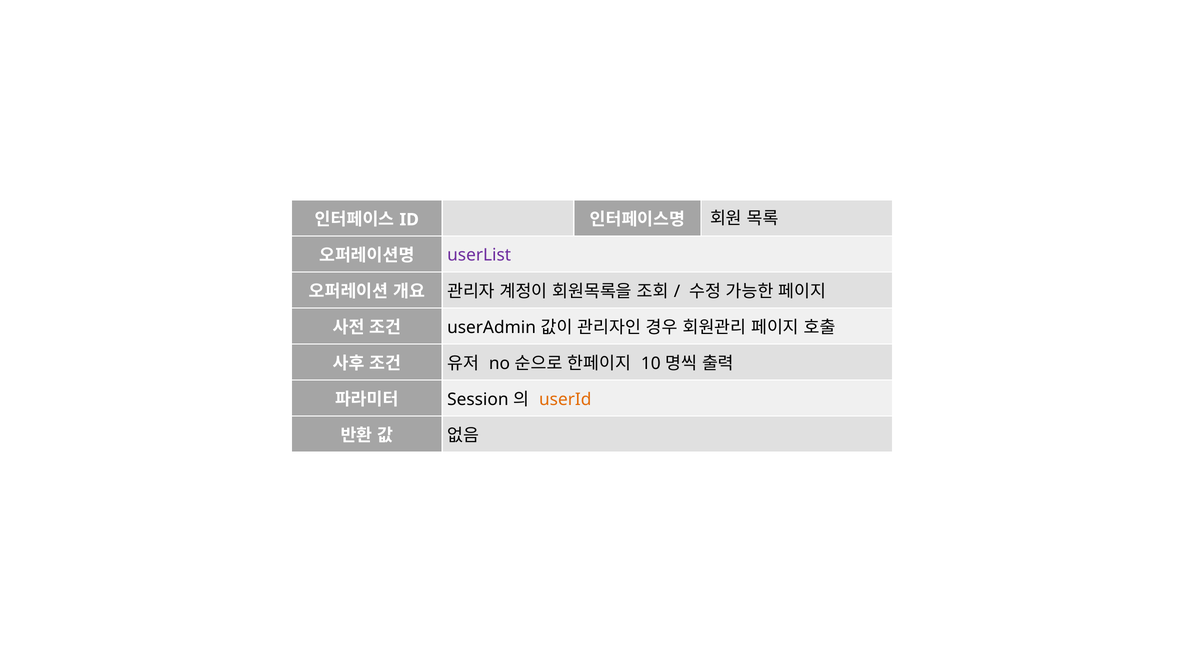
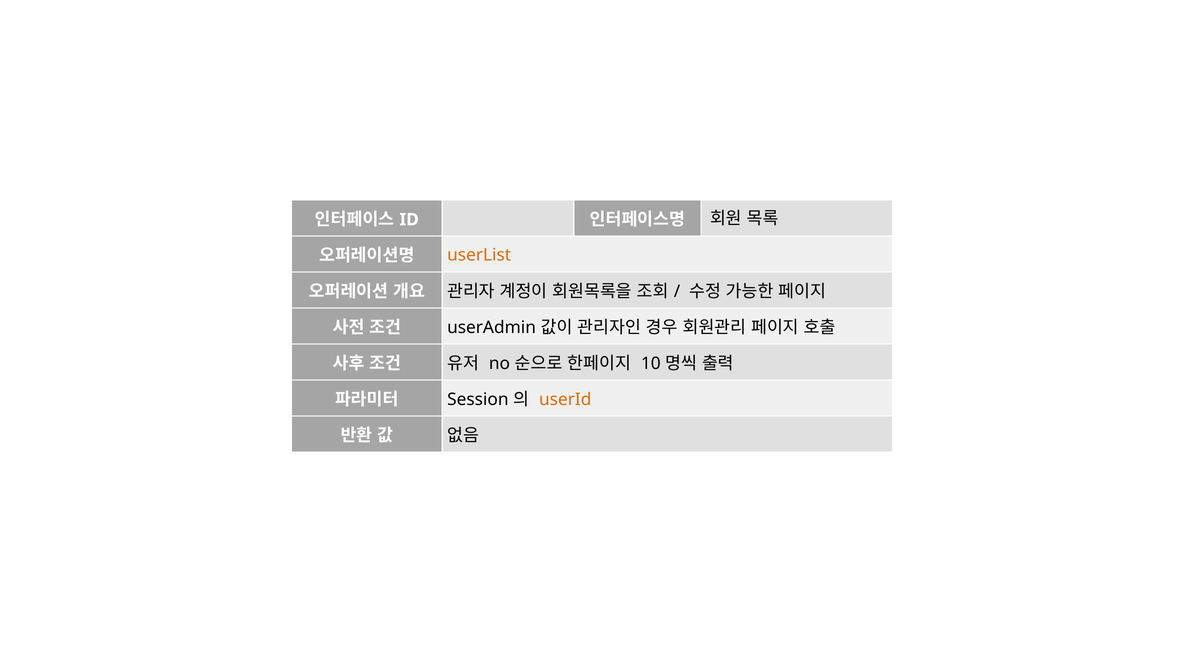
userList colour: purple -> orange
